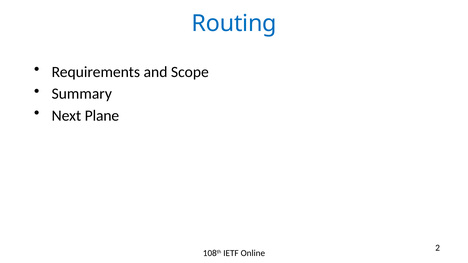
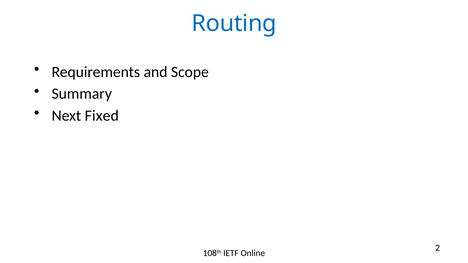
Plane: Plane -> Fixed
